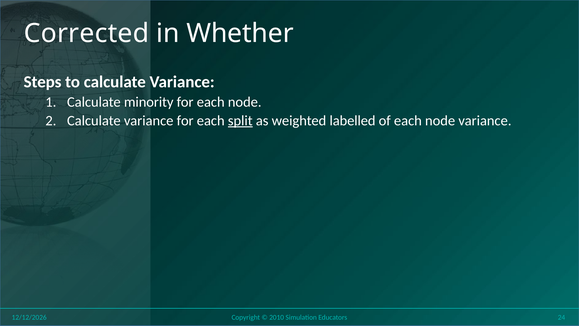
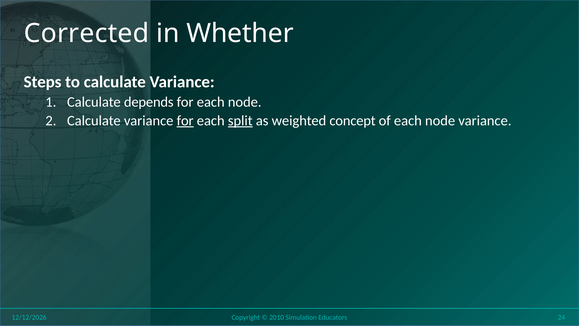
minority: minority -> depends
for at (185, 121) underline: none -> present
labelled: labelled -> concept
